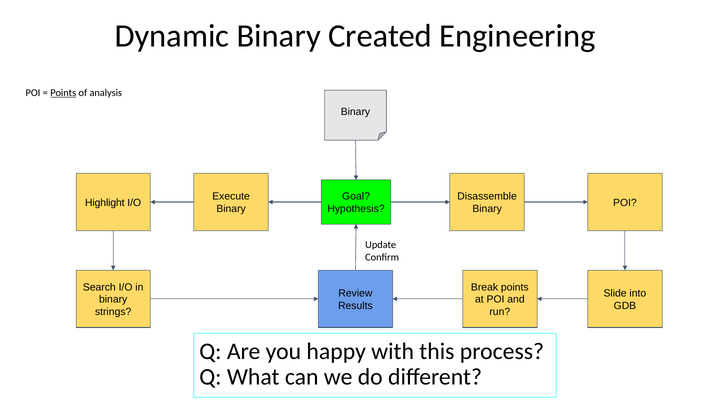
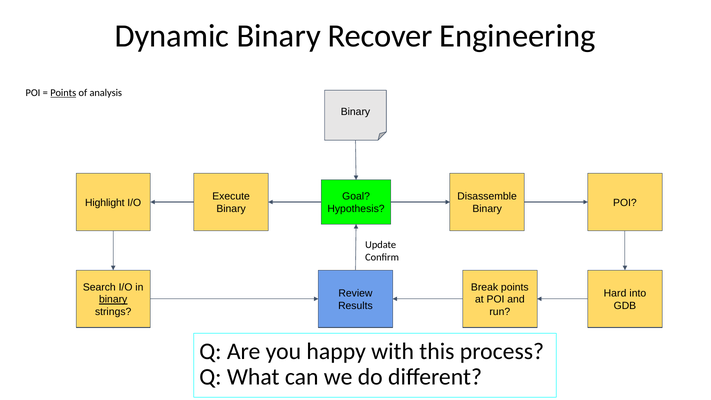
Created: Created -> Recover
Slide: Slide -> Hard
binary at (113, 299) underline: none -> present
